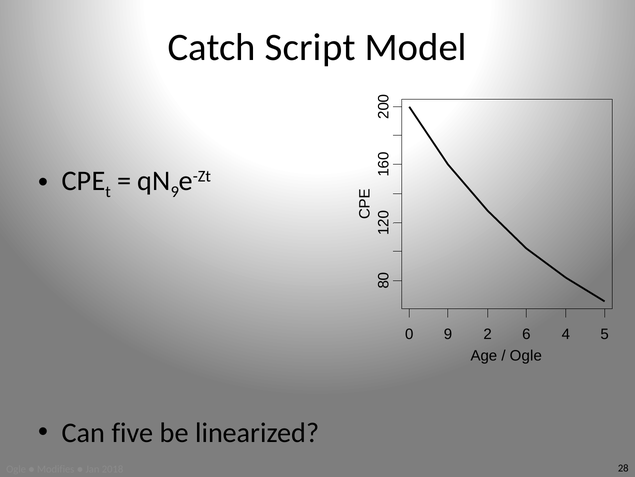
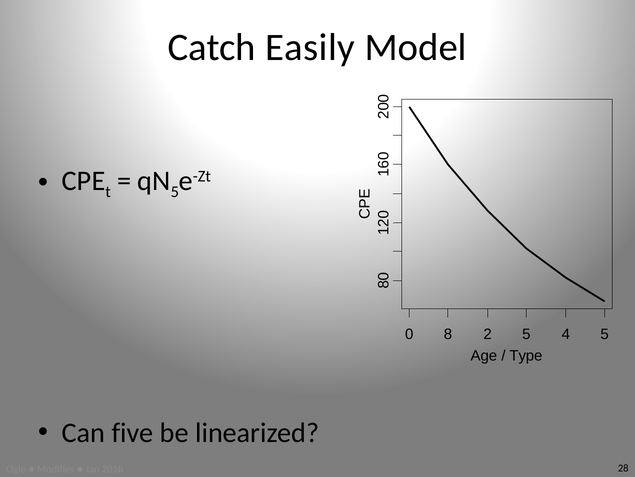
Script: Script -> Easily
9 at (175, 191): 9 -> 5
0 9: 9 -> 8
2 6: 6 -> 5
Ogle at (526, 355): Ogle -> Type
